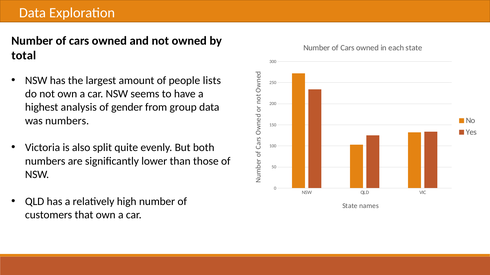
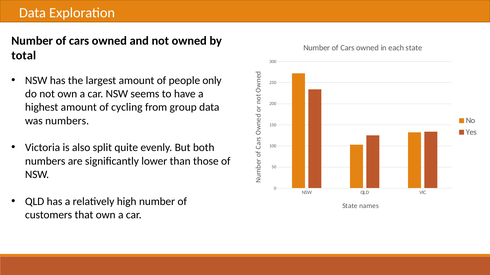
lists: lists -> only
highest analysis: analysis -> amount
gender: gender -> cycling
